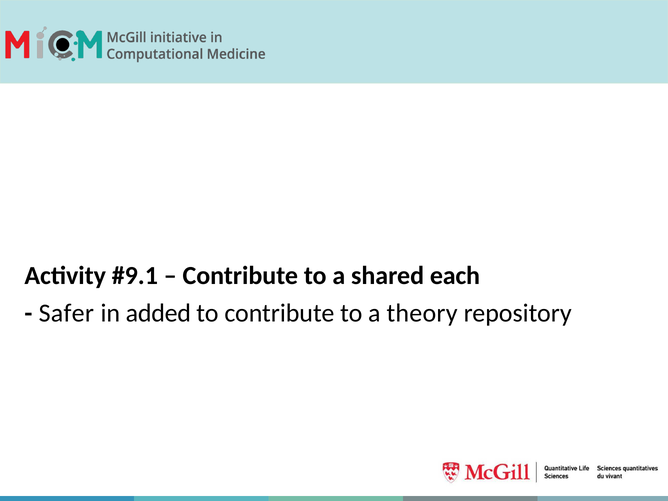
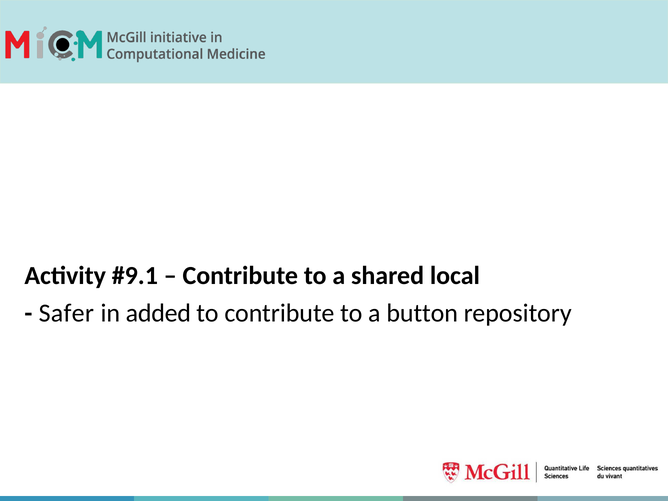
each: each -> local
theory: theory -> button
